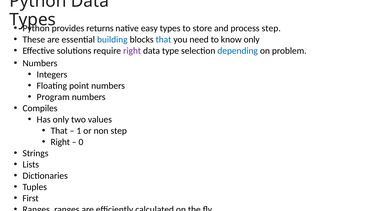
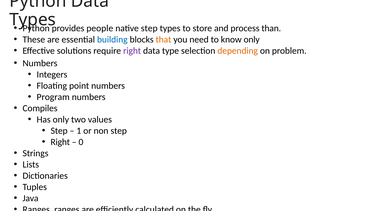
returns: returns -> people
native easy: easy -> step
process step: step -> than
that at (163, 39) colour: blue -> orange
depending colour: blue -> orange
That at (59, 131): That -> Step
First: First -> Java
